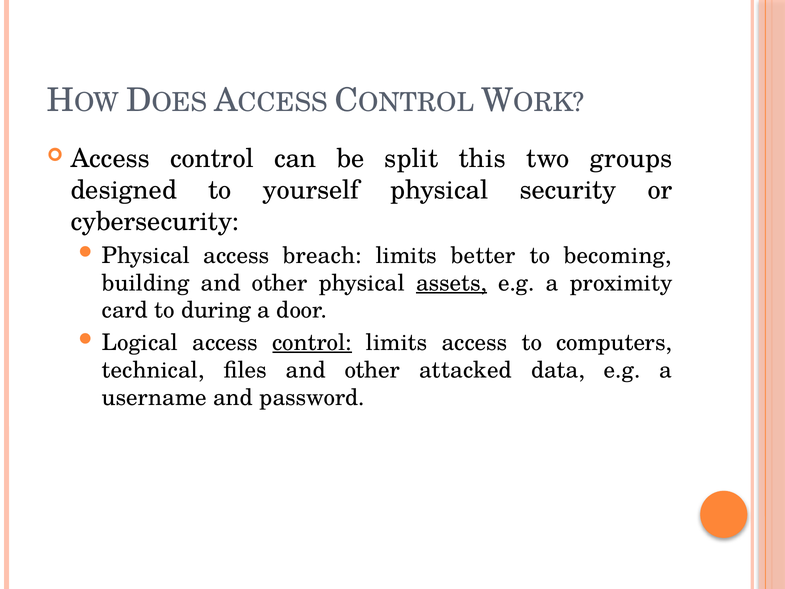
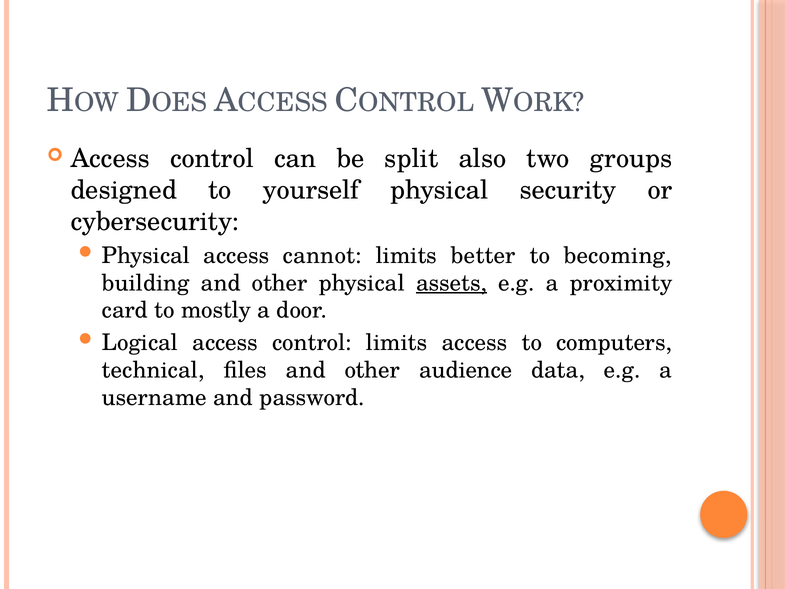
this: this -> also
breach: breach -> cannot
during: during -> mostly
control at (312, 342) underline: present -> none
attacked: attacked -> audience
